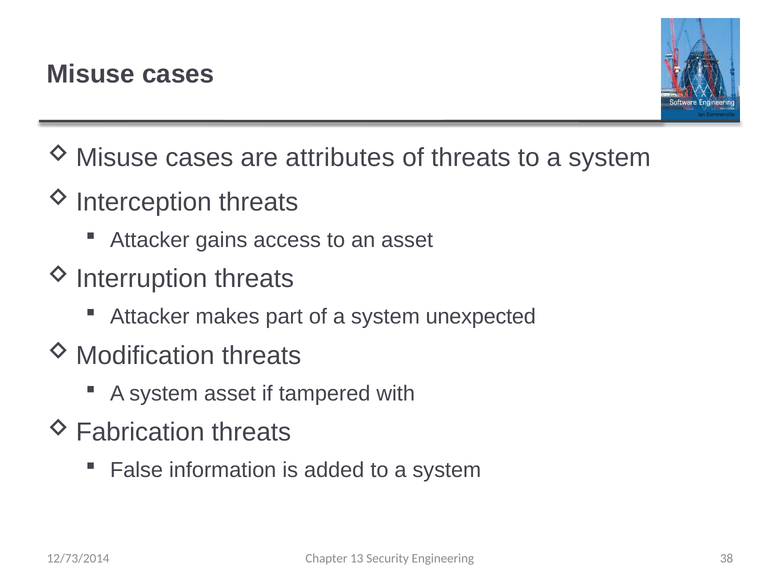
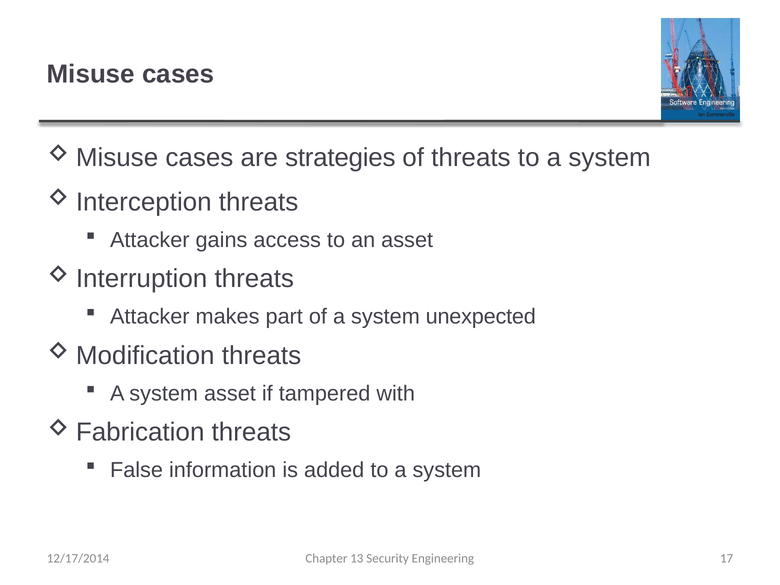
attributes: attributes -> strategies
38: 38 -> 17
12/73/2014: 12/73/2014 -> 12/17/2014
